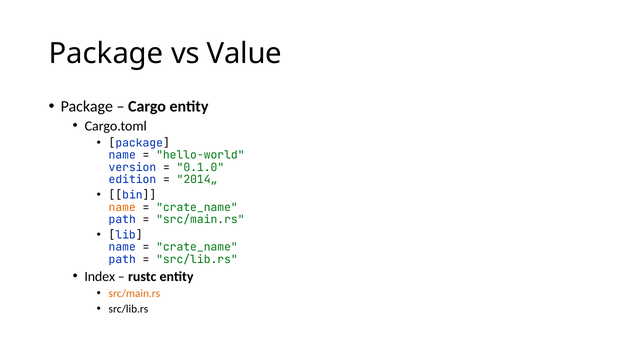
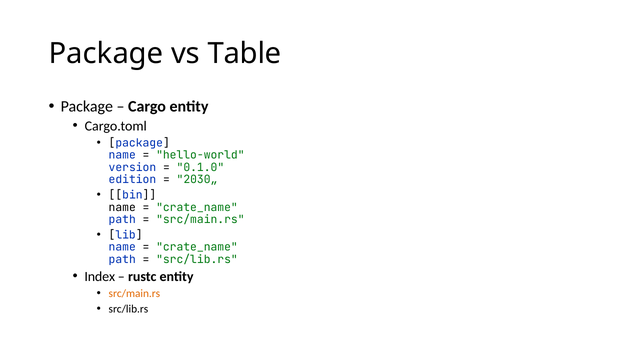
Value: Value -> Table
2014„: 2014„ -> 2030„
name at (122, 208) colour: orange -> black
